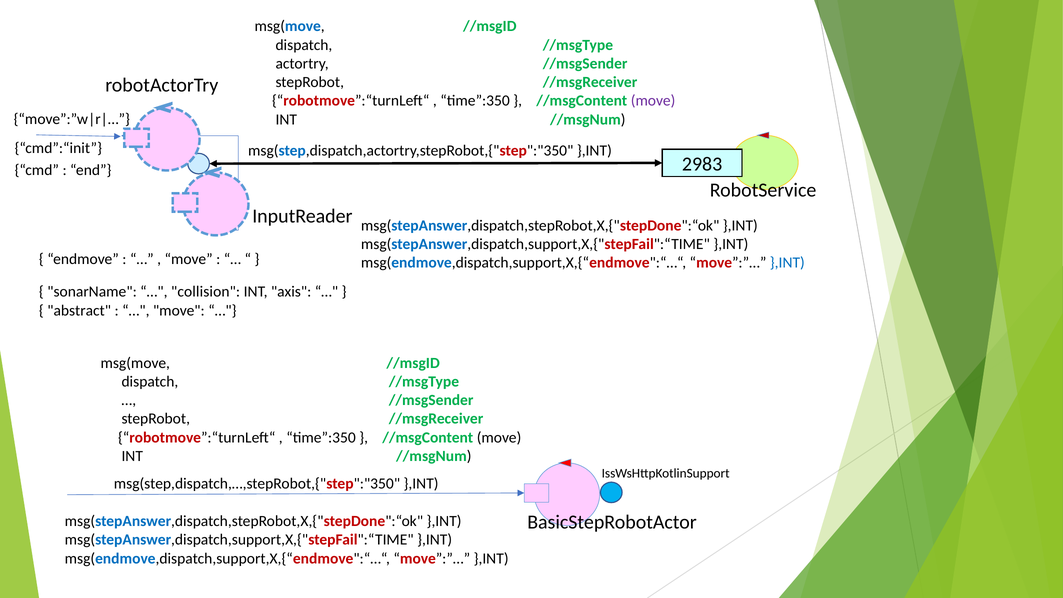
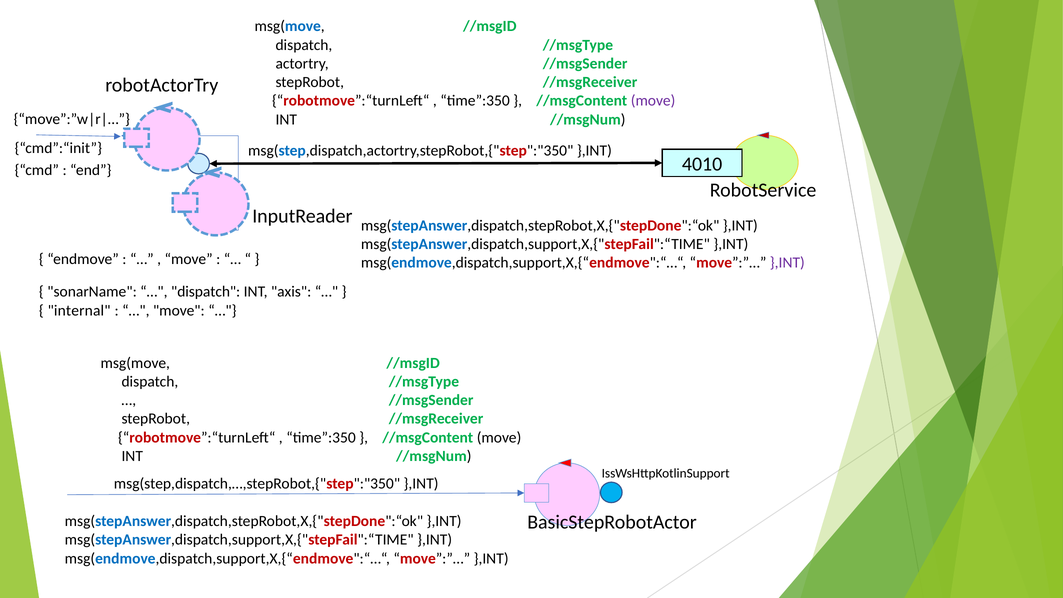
2983: 2983 -> 4010
},INT at (787, 263) colour: blue -> purple
collision at (206, 292): collision -> dispatch
abstract: abstract -> internal
